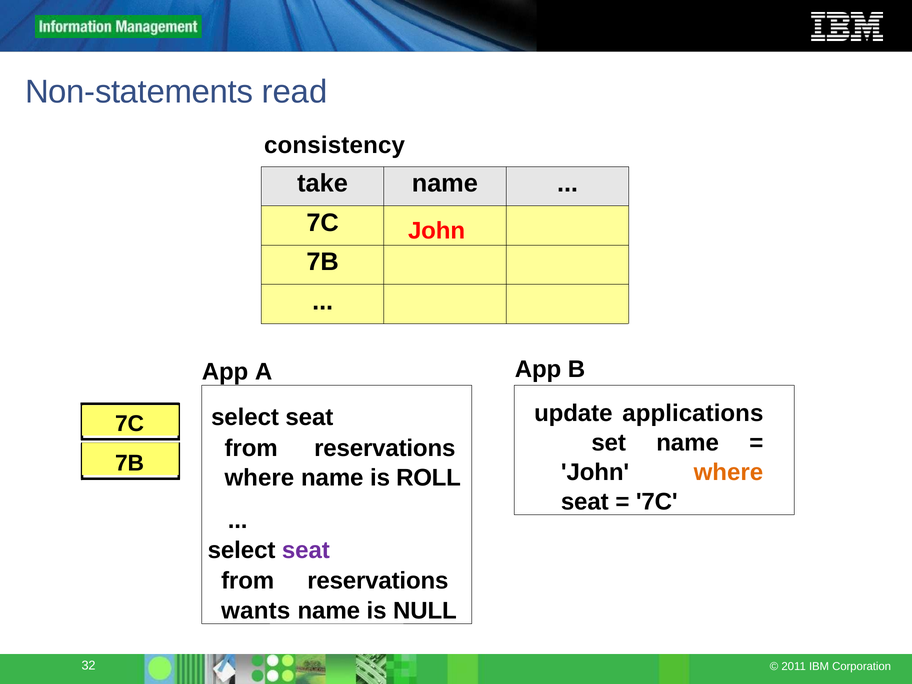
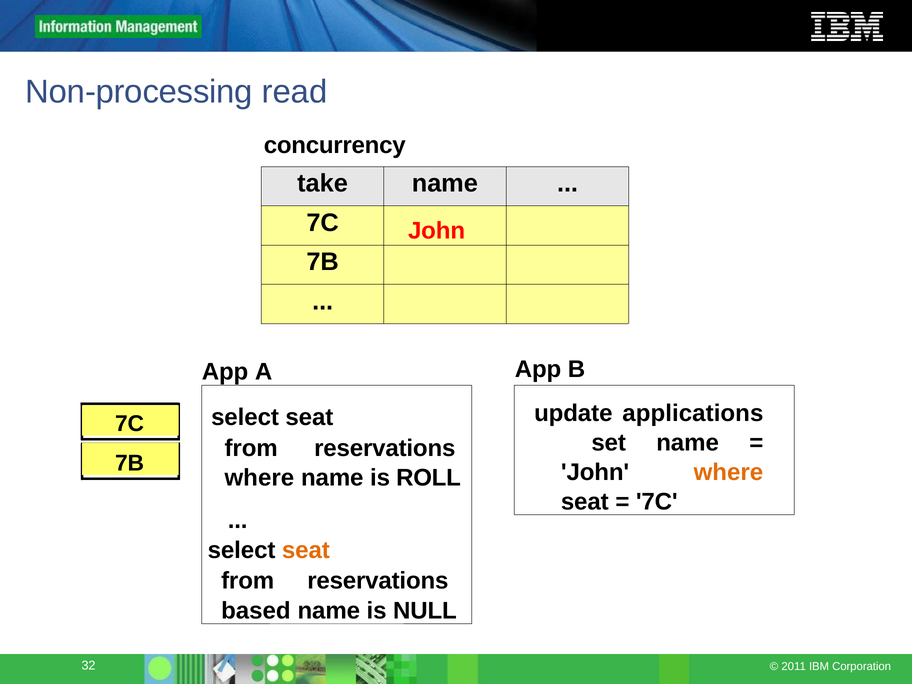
Non-statements: Non-statements -> Non-processing
consistency: consistency -> concurrency
seat at (306, 550) colour: purple -> orange
wants: wants -> based
